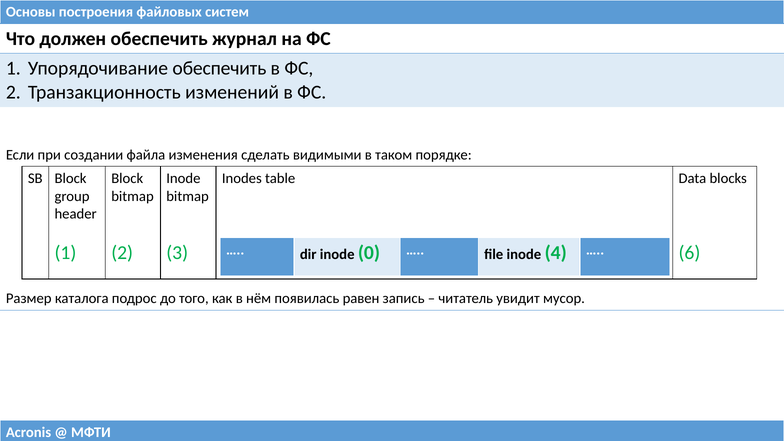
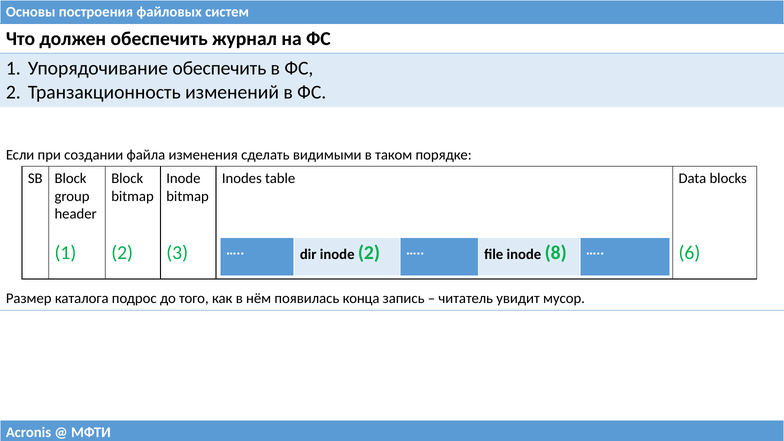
inode 0: 0 -> 2
4: 4 -> 8
равен: равен -> конца
